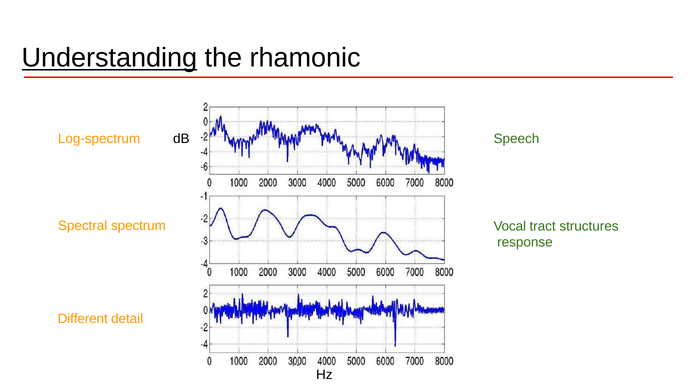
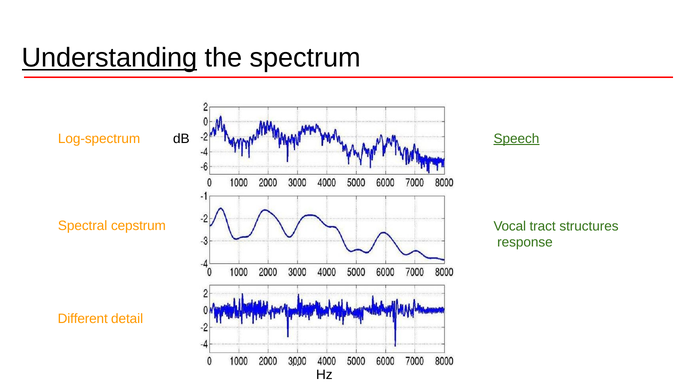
rhamonic: rhamonic -> spectrum
Speech underline: none -> present
spectrum: spectrum -> cepstrum
